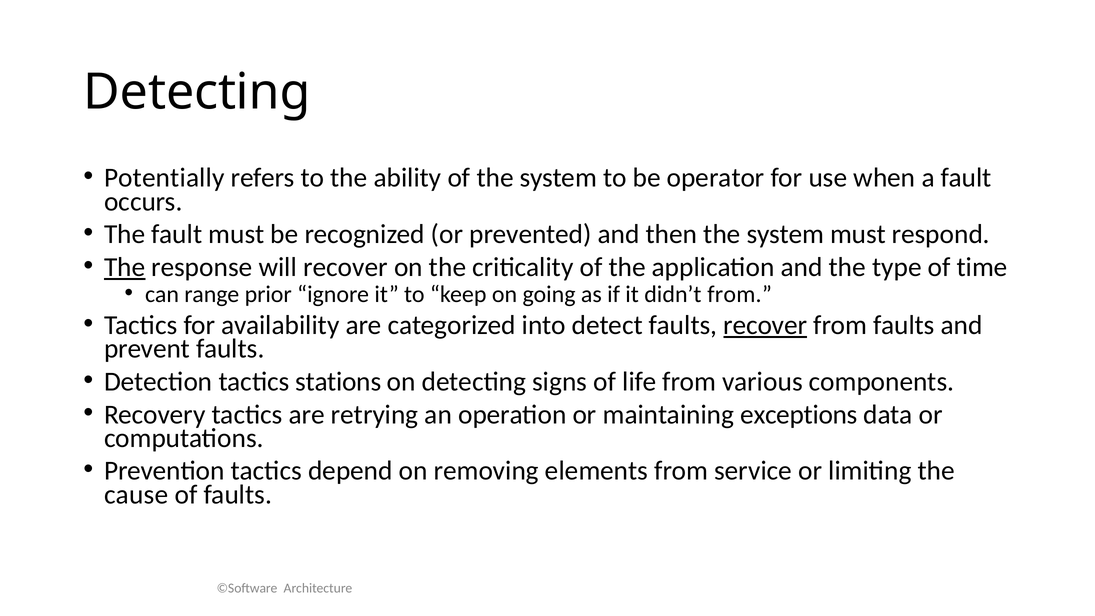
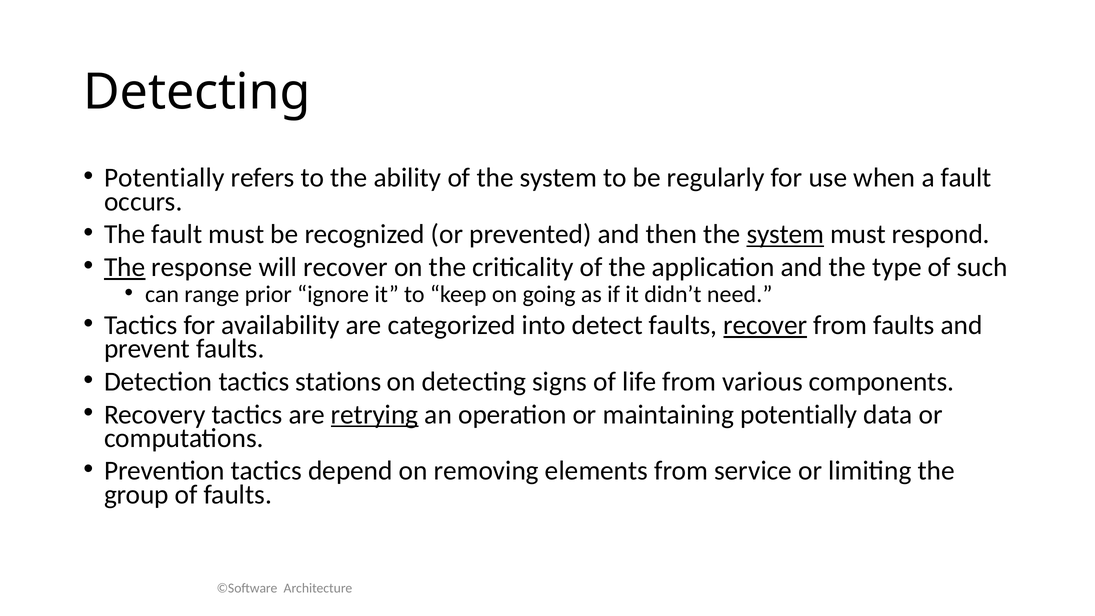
operator: operator -> regularly
system at (785, 234) underline: none -> present
time: time -> such
didn’t from: from -> need
retrying underline: none -> present
maintaining exceptions: exceptions -> potentially
cause: cause -> group
